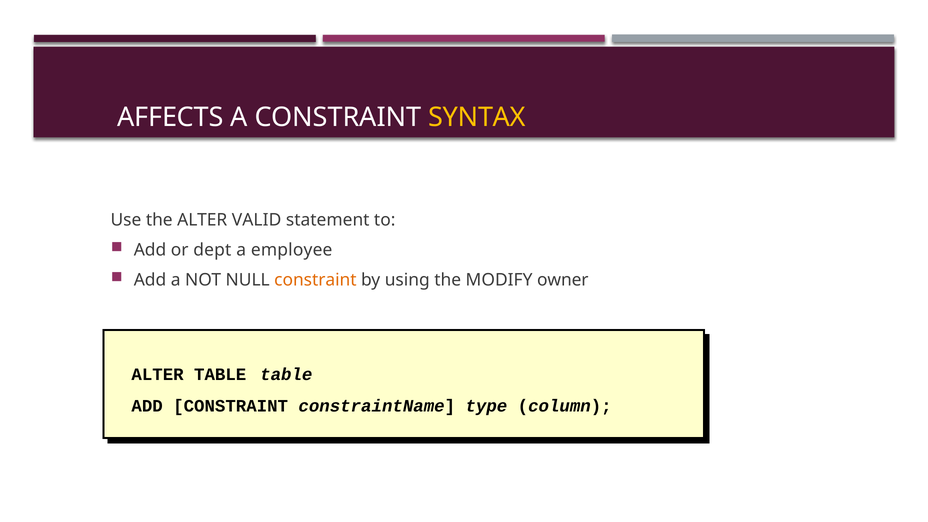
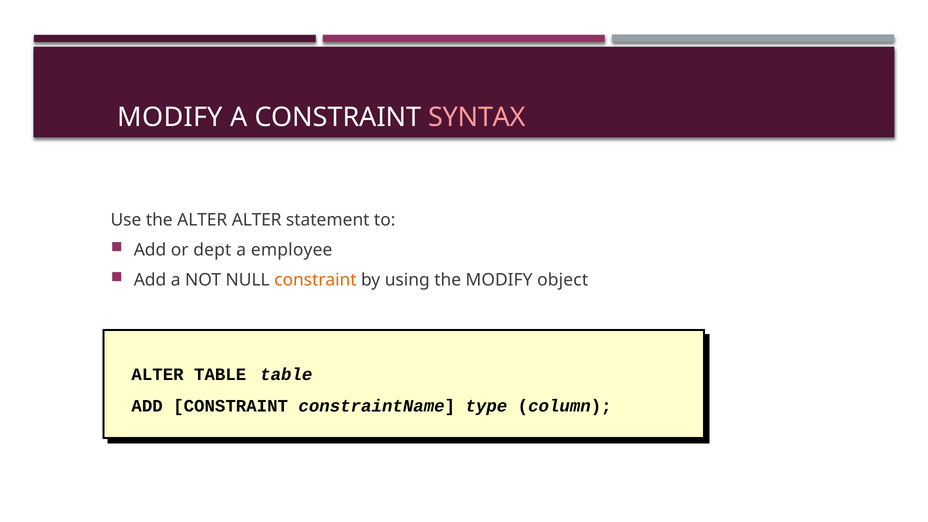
AFFECTS at (170, 117): AFFECTS -> MODIFY
SYNTAX colour: yellow -> pink
ALTER VALID: VALID -> ALTER
owner: owner -> object
